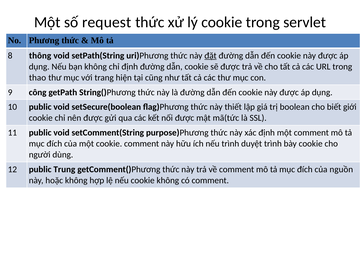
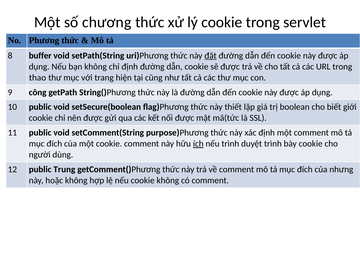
request: request -> chương
thông: thông -> buffer
ích underline: none -> present
nguồn: nguồn -> nhưng
